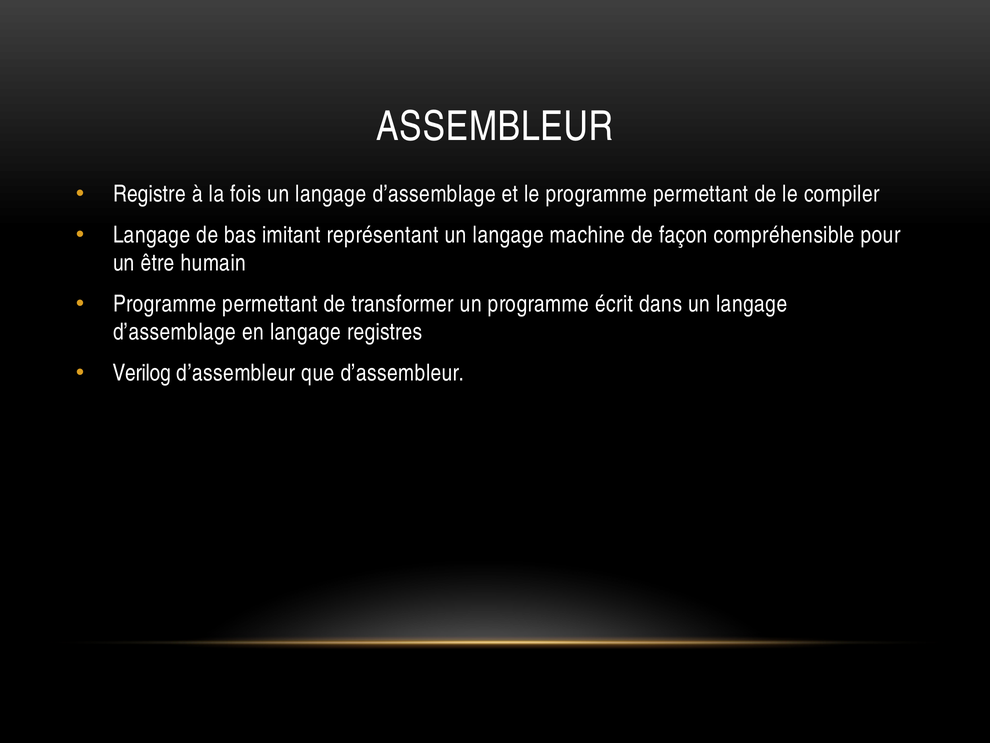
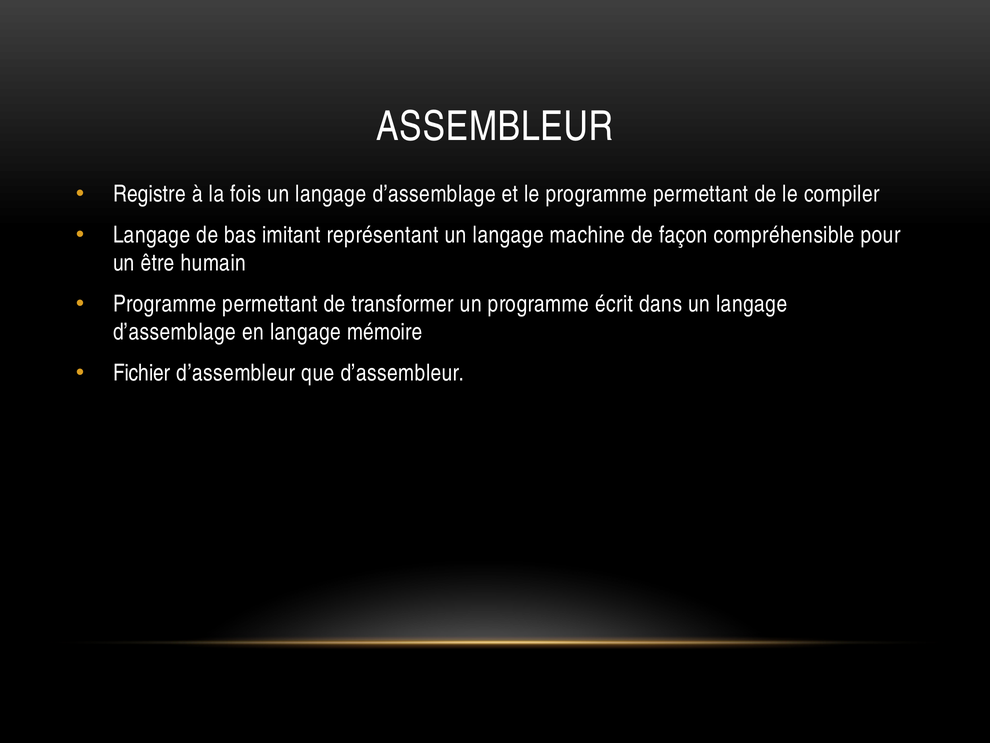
registres: registres -> mémoire
Verilog: Verilog -> Fichier
